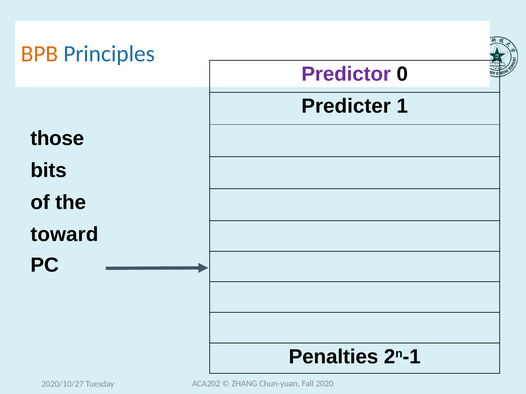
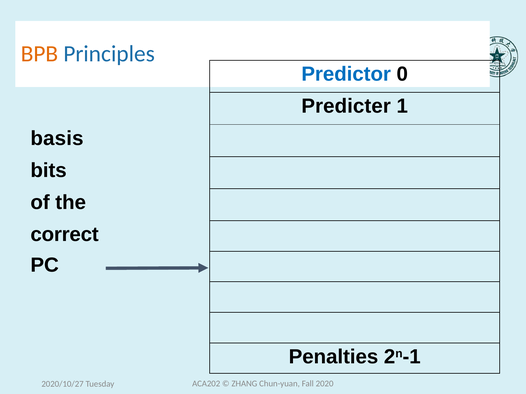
Predictor colour: purple -> blue
those: those -> basis
toward: toward -> correct
